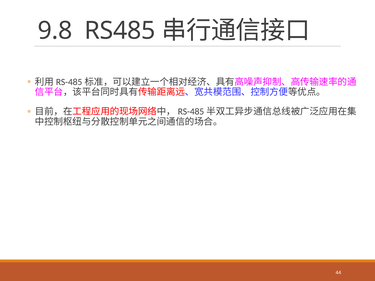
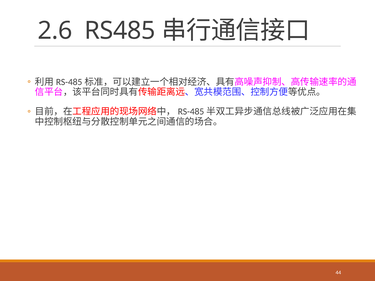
9.8: 9.8 -> 2.6
